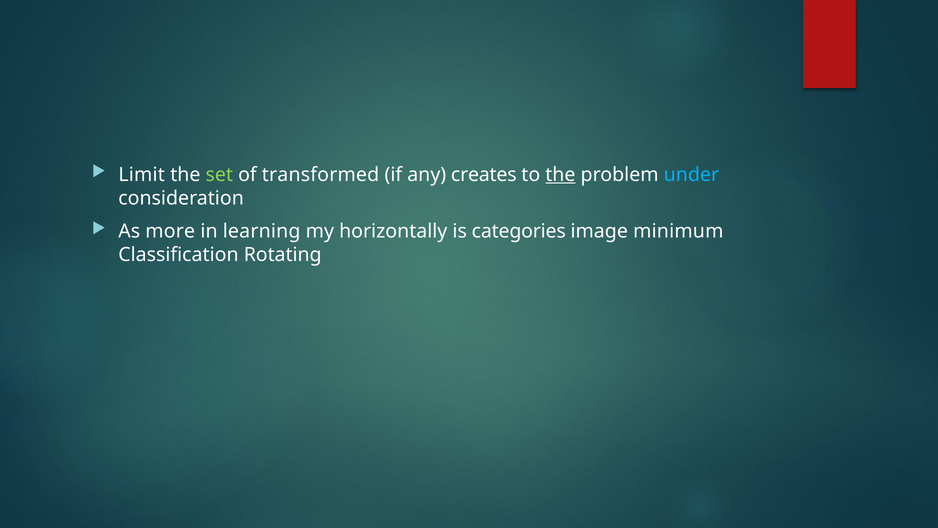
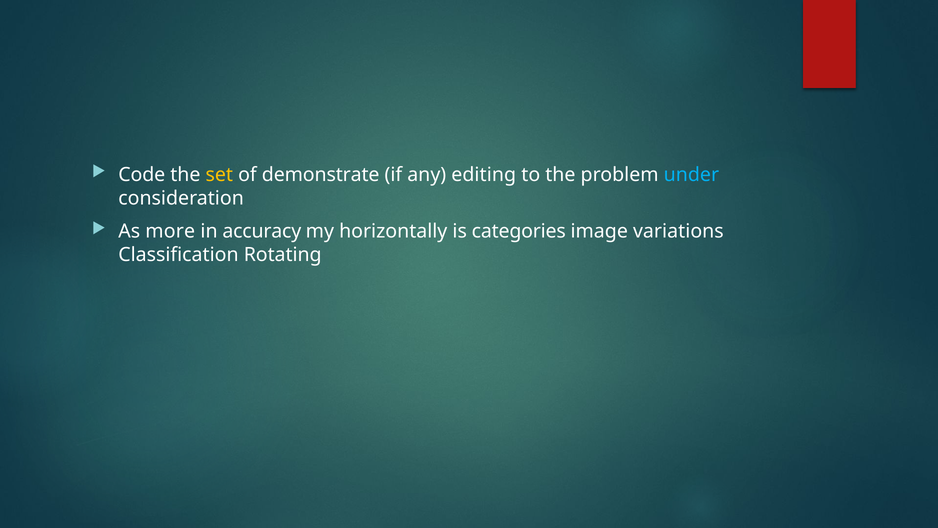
Limit: Limit -> Code
set colour: light green -> yellow
transformed: transformed -> demonstrate
creates: creates -> editing
the at (560, 175) underline: present -> none
learning: learning -> accuracy
minimum: minimum -> variations
